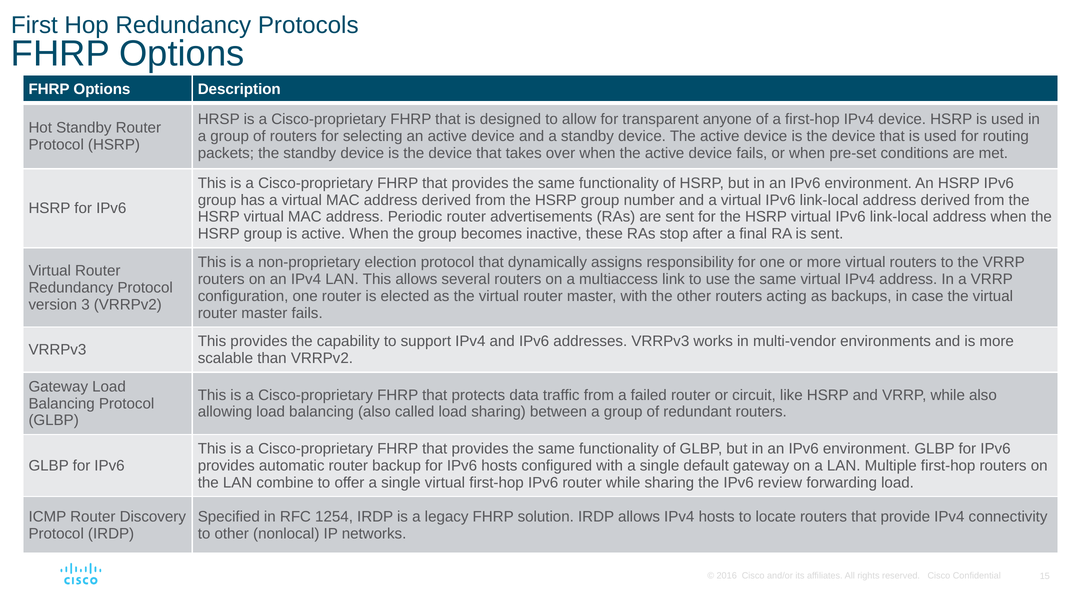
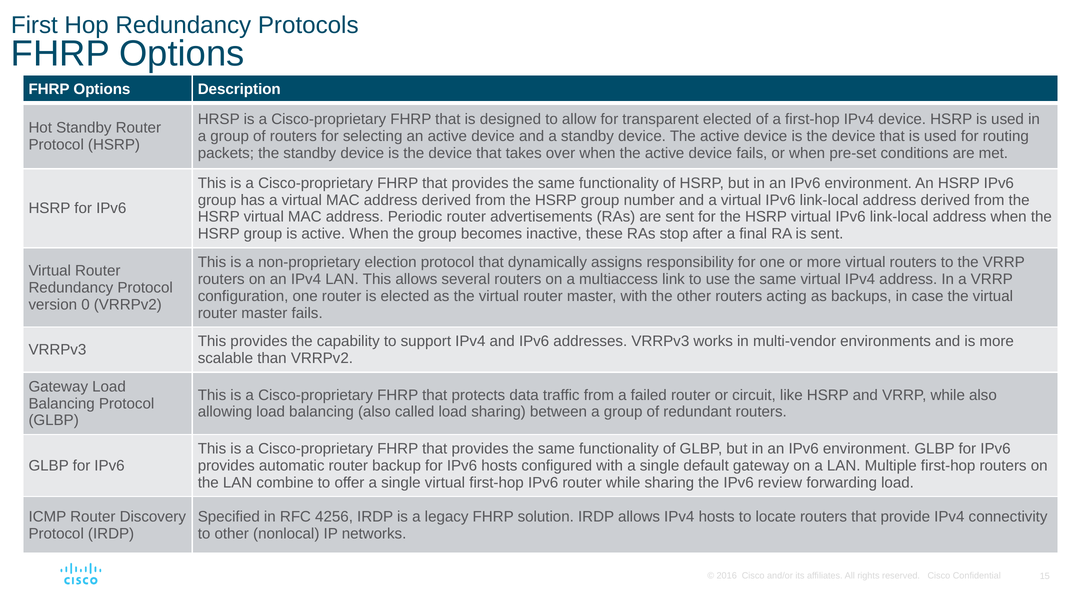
transparent anyone: anyone -> elected
3: 3 -> 0
1254: 1254 -> 4256
